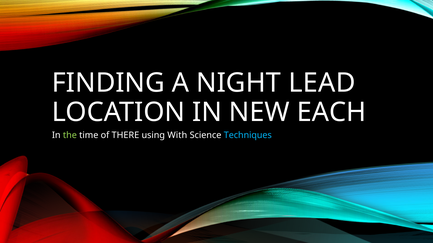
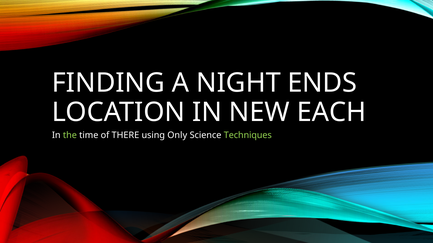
LEAD: LEAD -> ENDS
With: With -> Only
Techniques colour: light blue -> light green
